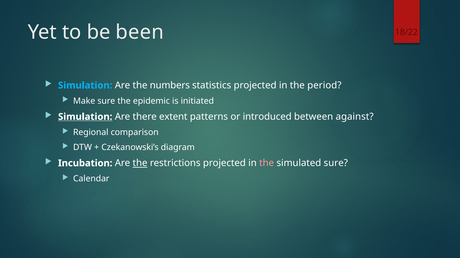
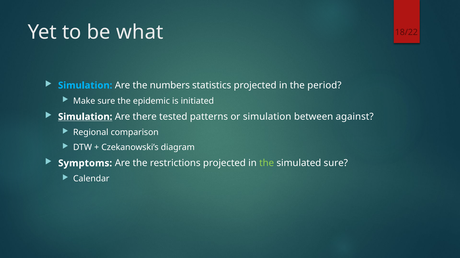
been: been -> what
extent: extent -> tested
or introduced: introduced -> simulation
Incubation: Incubation -> Symptoms
the at (140, 164) underline: present -> none
the at (267, 164) colour: pink -> light green
